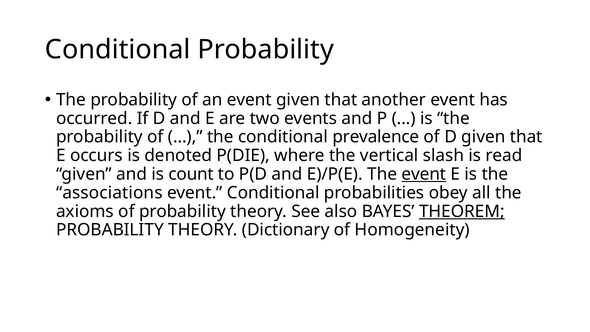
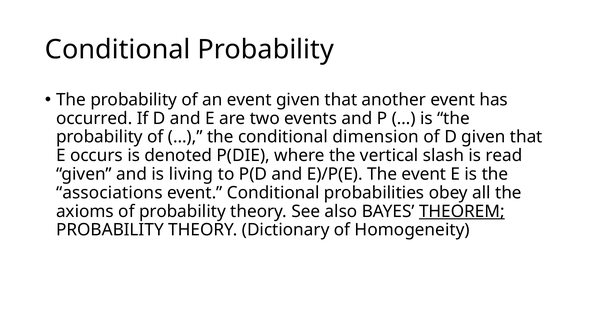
prevalence: prevalence -> dimension
count: count -> living
event at (424, 174) underline: present -> none
